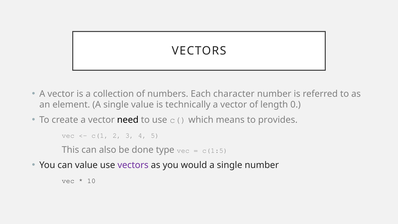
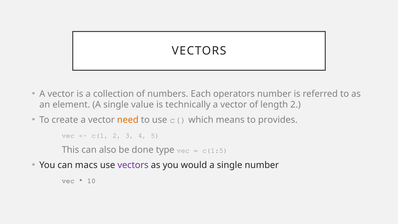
character: character -> operators
length 0: 0 -> 2
need colour: black -> orange
can value: value -> macs
